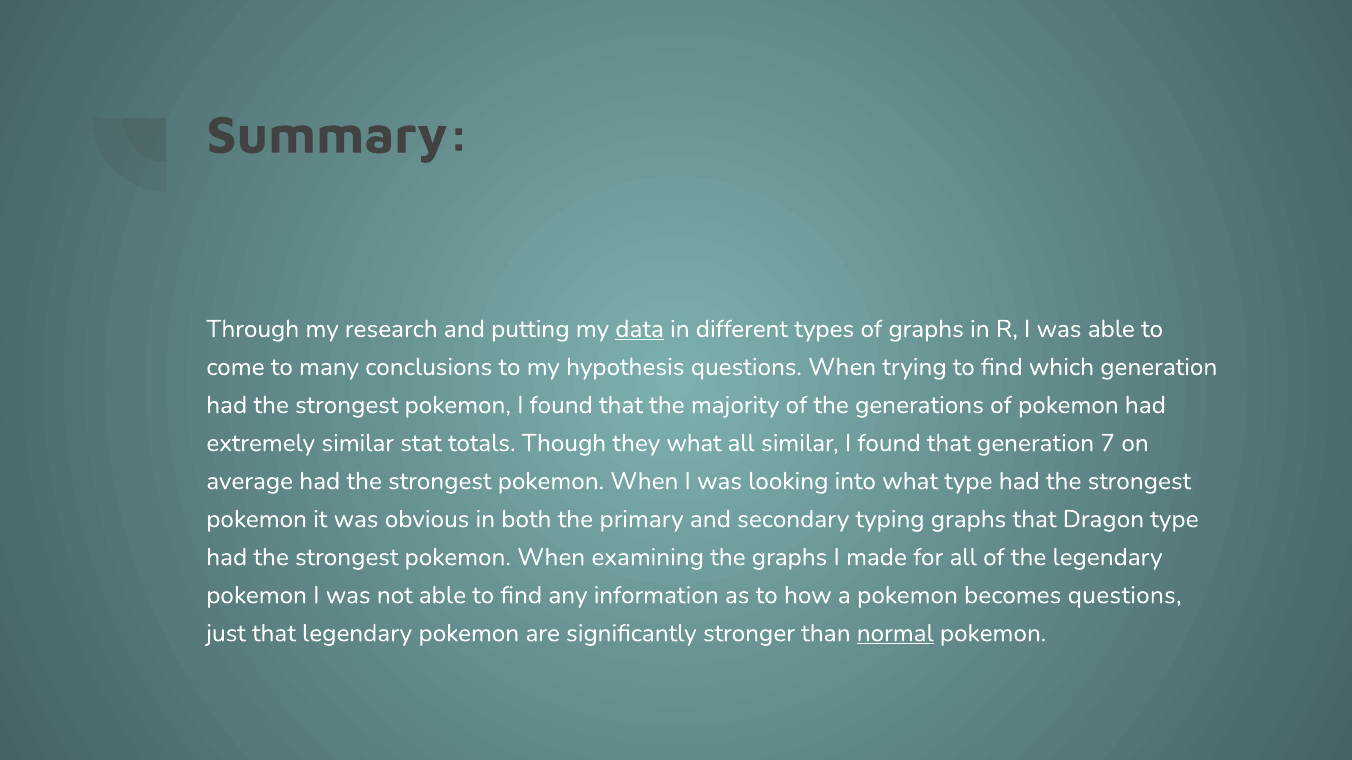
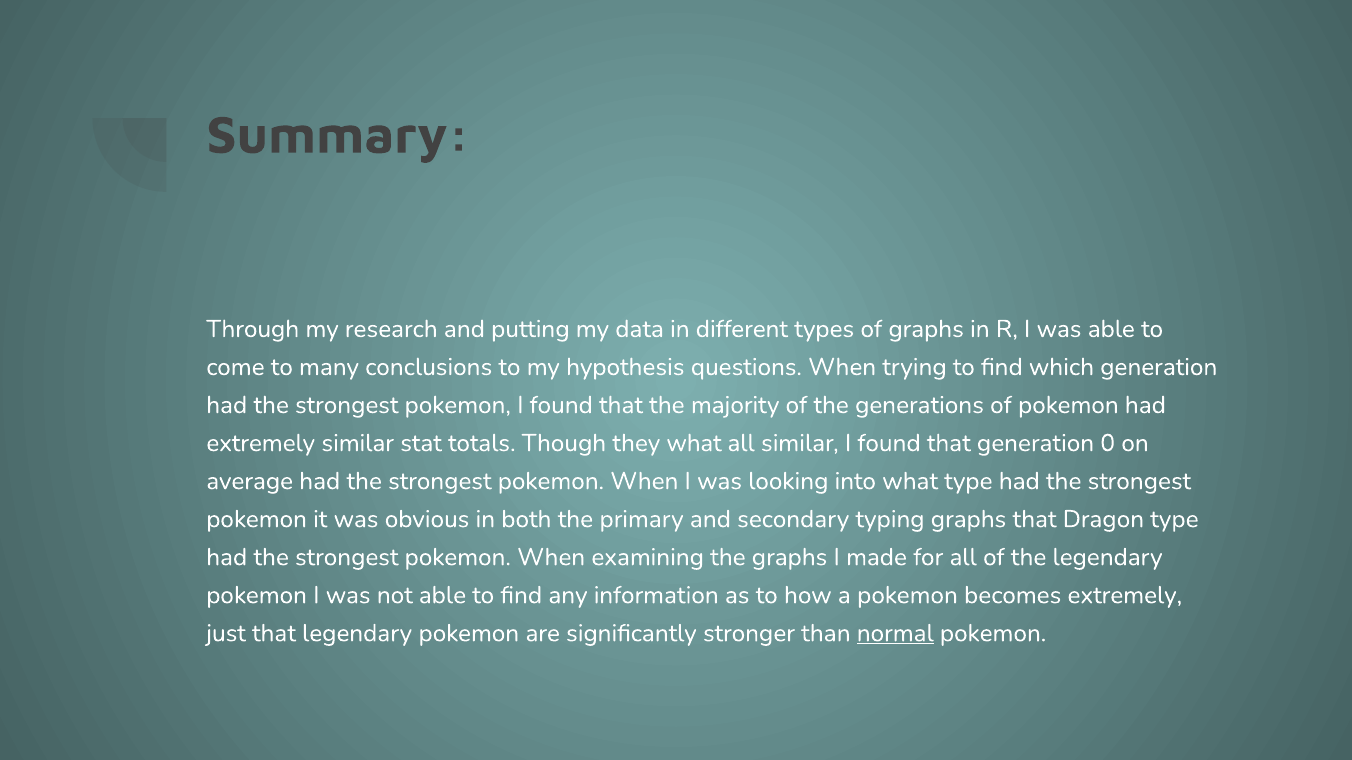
data underline: present -> none
7: 7 -> 0
becomes questions: questions -> extremely
